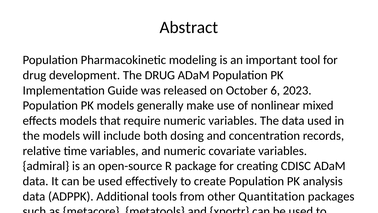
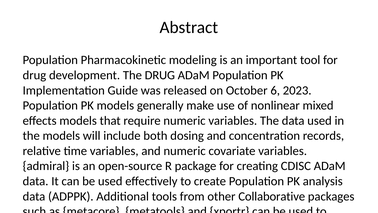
Quantitation: Quantitation -> Collaborative
